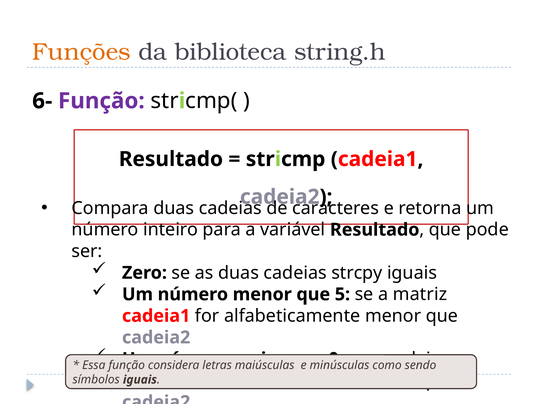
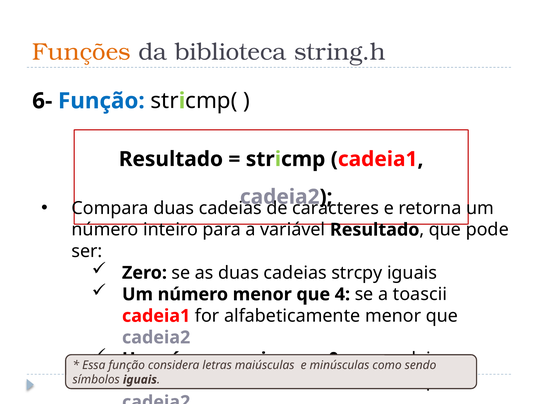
Função at (101, 101) colour: purple -> blue
5: 5 -> 4
matriz: matriz -> toascii
